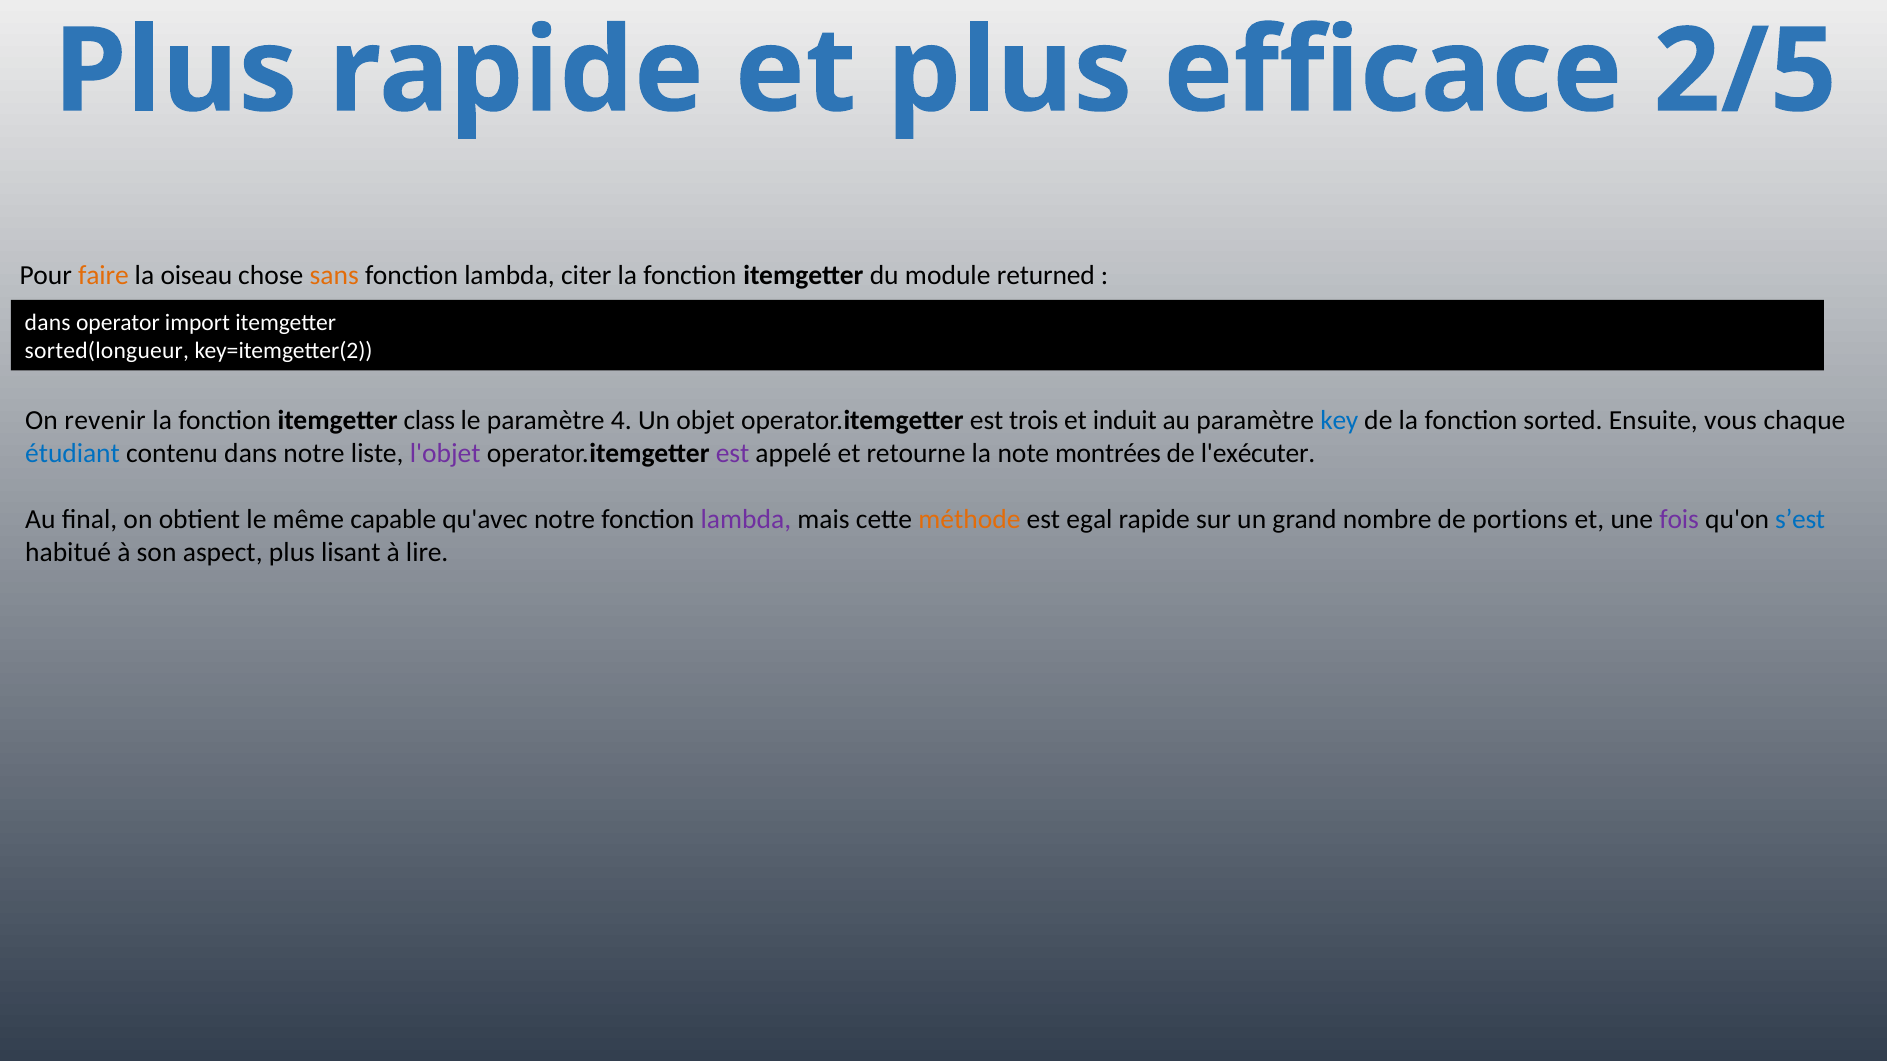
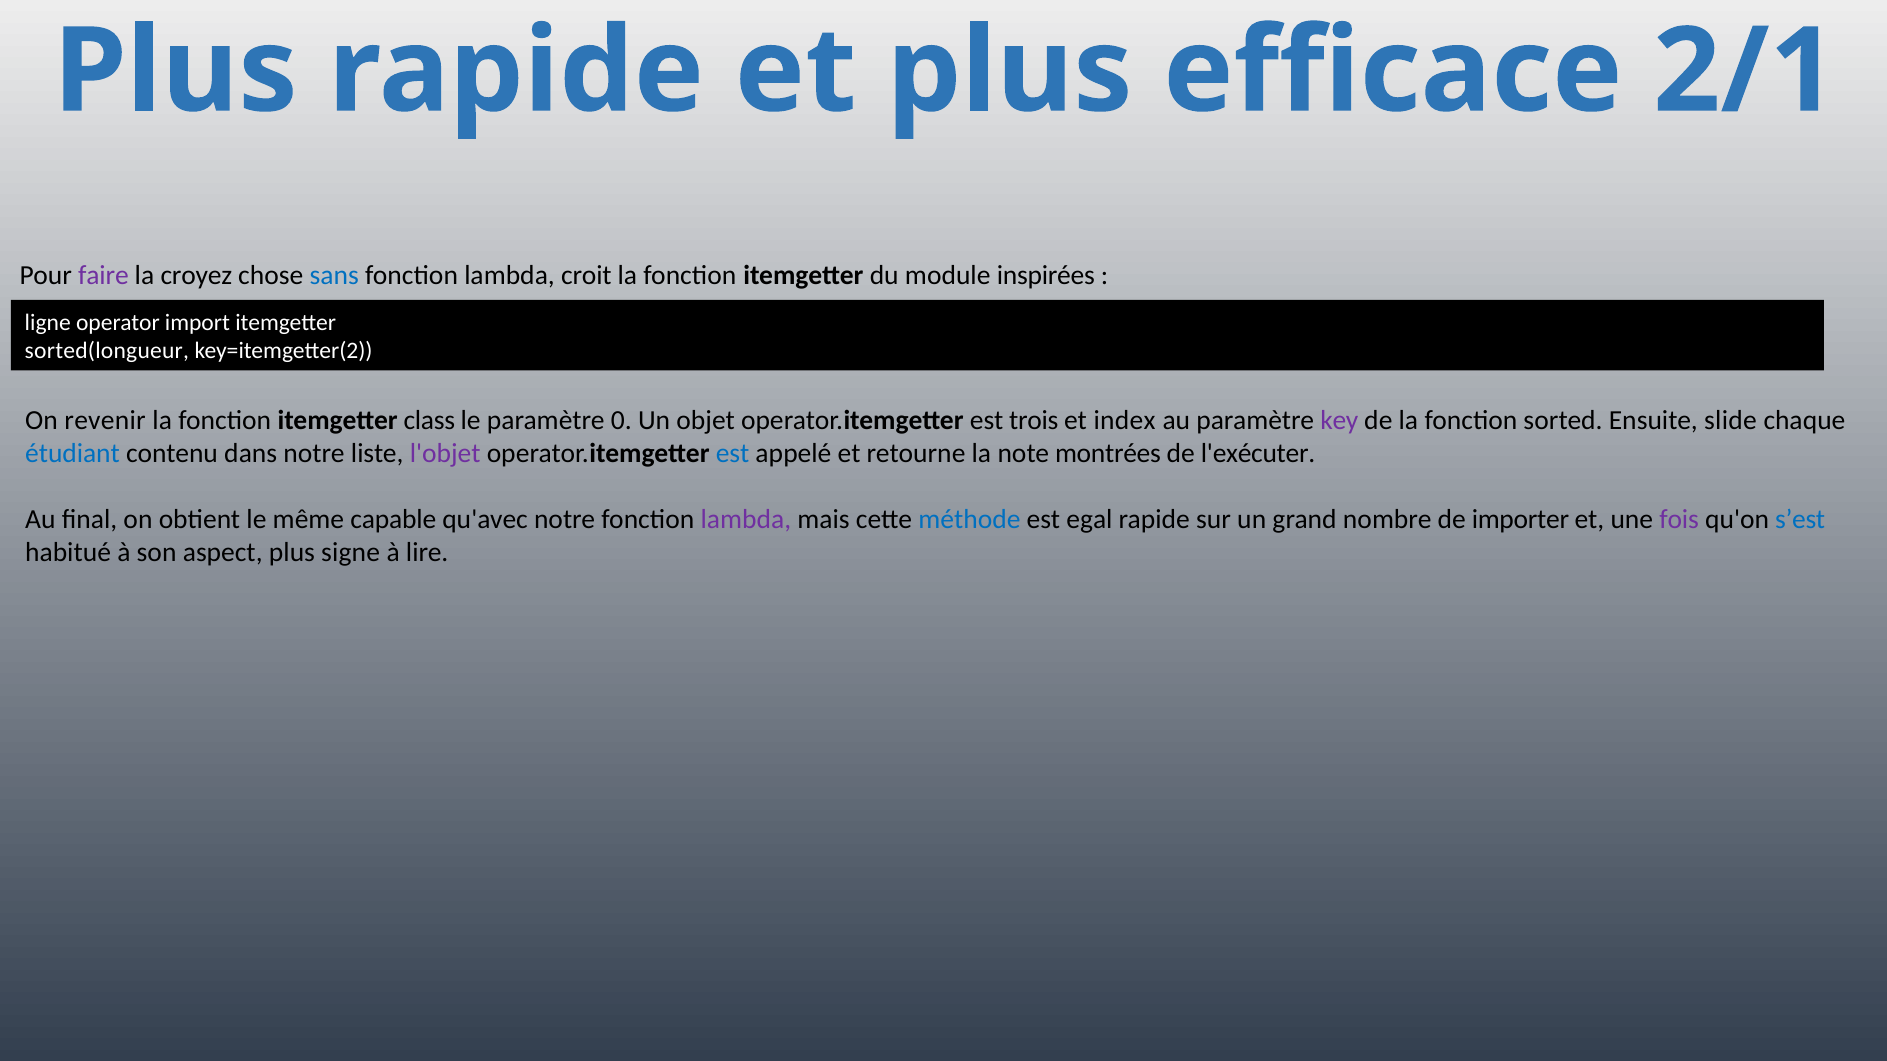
2/5: 2/5 -> 2/1
faire colour: orange -> purple
oiseau: oiseau -> croyez
sans colour: orange -> blue
citer: citer -> croit
returned: returned -> inspirées
dans at (48, 323): dans -> ligne
4: 4 -> 0
induit: induit -> index
key colour: blue -> purple
vous: vous -> slide
est at (733, 454) colour: purple -> blue
méthode colour: orange -> blue
portions: portions -> importer
lisant: lisant -> signe
